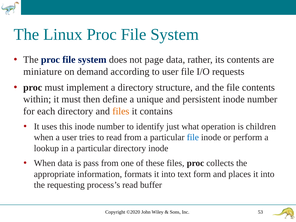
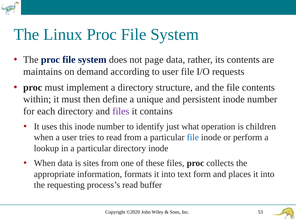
miniature: miniature -> maintains
files at (121, 111) colour: orange -> purple
pass: pass -> sites
